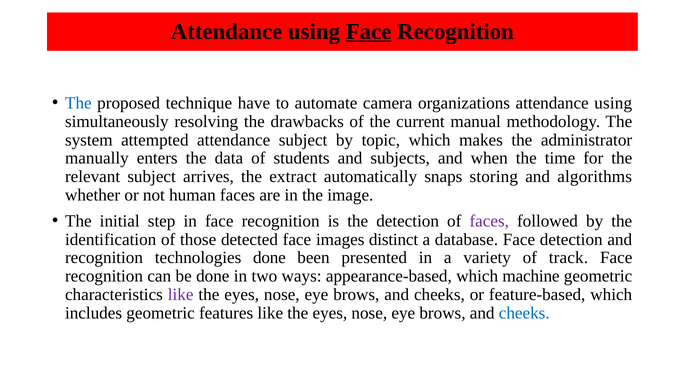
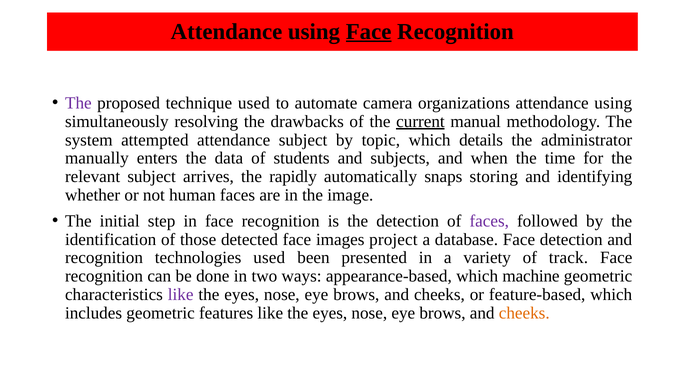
The at (78, 103) colour: blue -> purple
technique have: have -> used
current underline: none -> present
makes: makes -> details
extract: extract -> rapidly
algorithms: algorithms -> identifying
distinct: distinct -> project
technologies done: done -> used
cheeks at (524, 313) colour: blue -> orange
